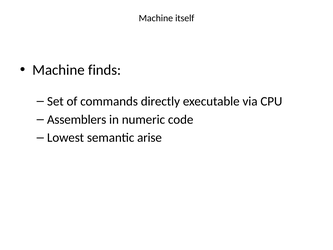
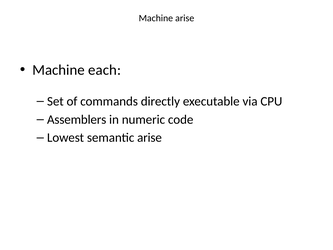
Machine itself: itself -> arise
finds: finds -> each
